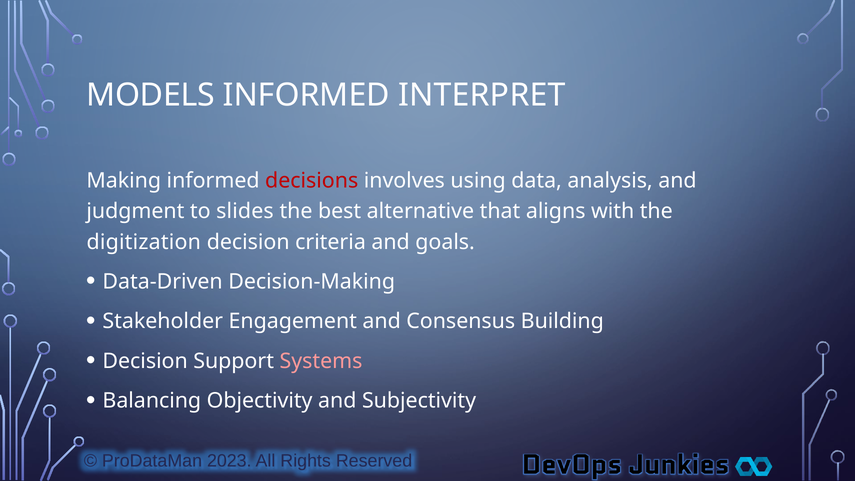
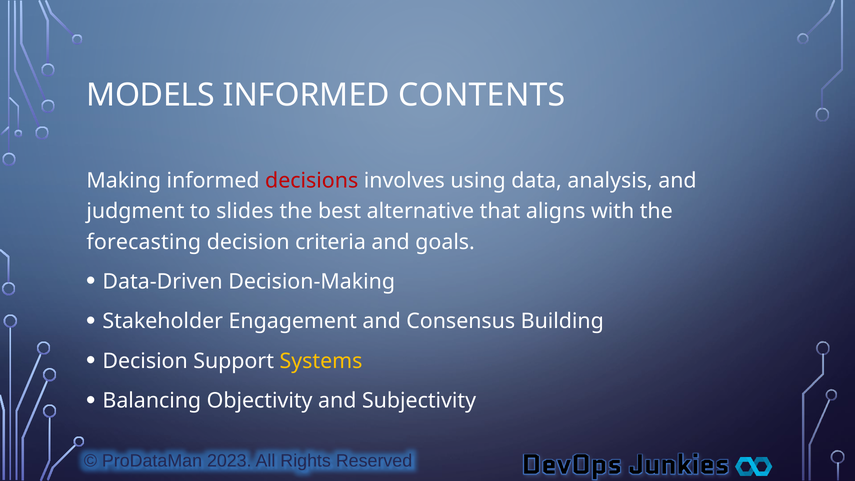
INTERPRET: INTERPRET -> CONTENTS
digitization: digitization -> forecasting
Systems colour: pink -> yellow
